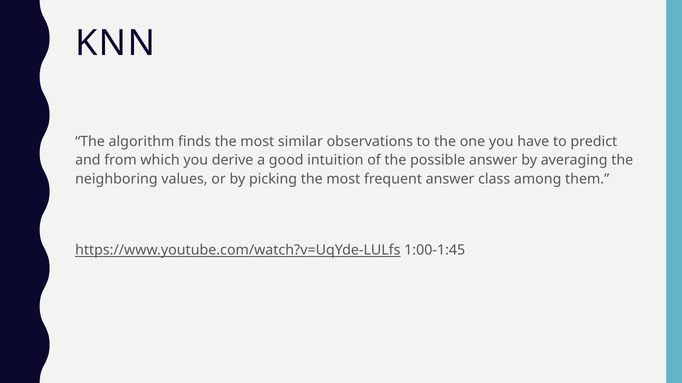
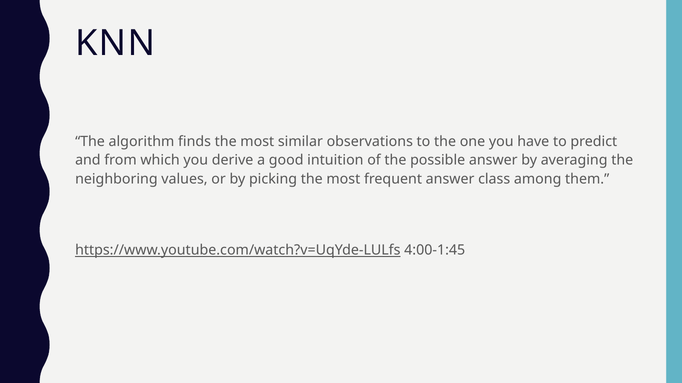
1:00-1:45: 1:00-1:45 -> 4:00-1:45
